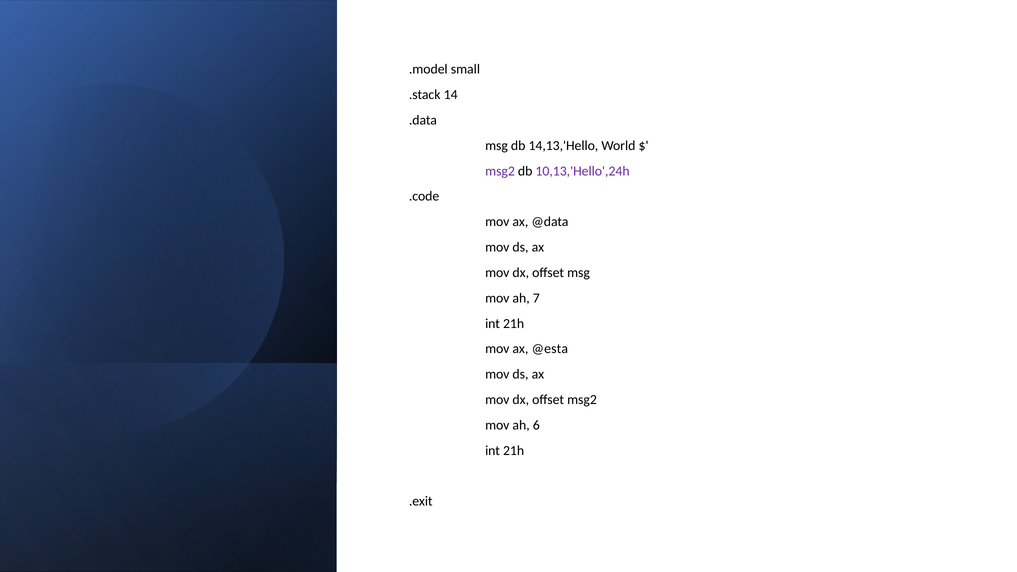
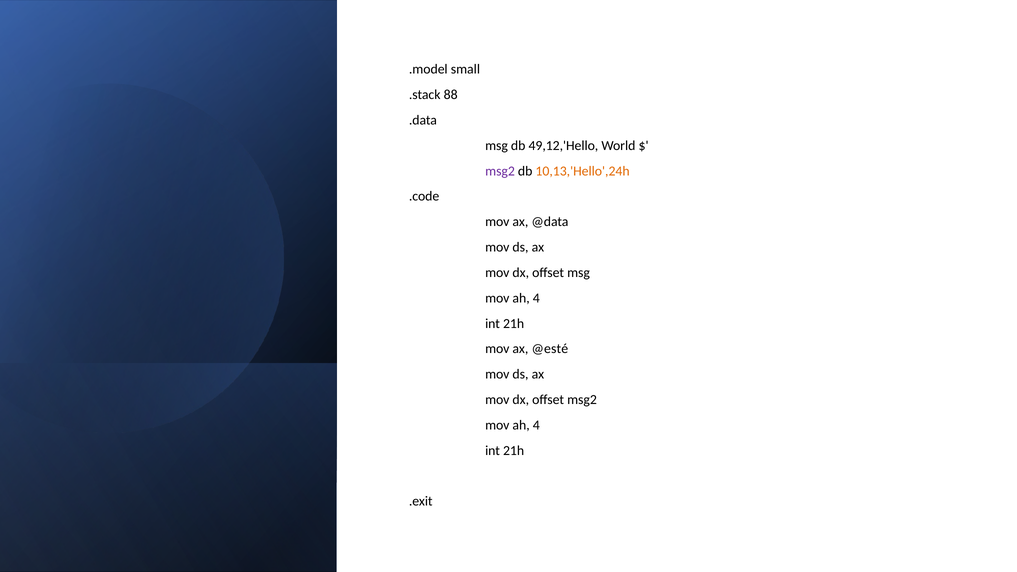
14: 14 -> 88
14,13,'Hello: 14,13,'Hello -> 49,12,'Hello
10,13,'Hello',24h colour: purple -> orange
7 at (536, 298): 7 -> 4
@esta: @esta -> @esté
6 at (536, 425): 6 -> 4
